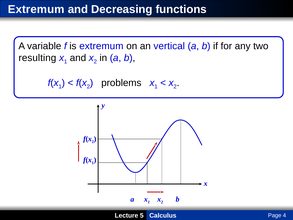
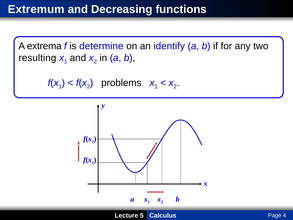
variable: variable -> extrema
is extremum: extremum -> determine
vertical: vertical -> identify
